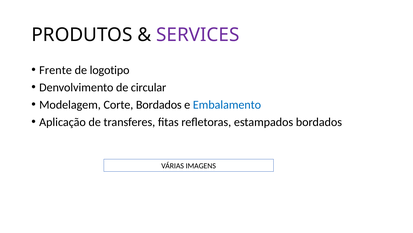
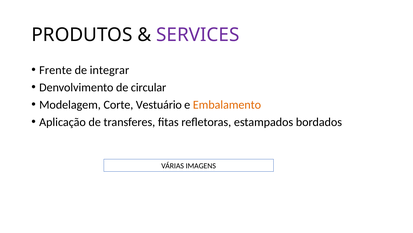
logotipo: logotipo -> integrar
Corte Bordados: Bordados -> Vestuário
Embalamento colour: blue -> orange
